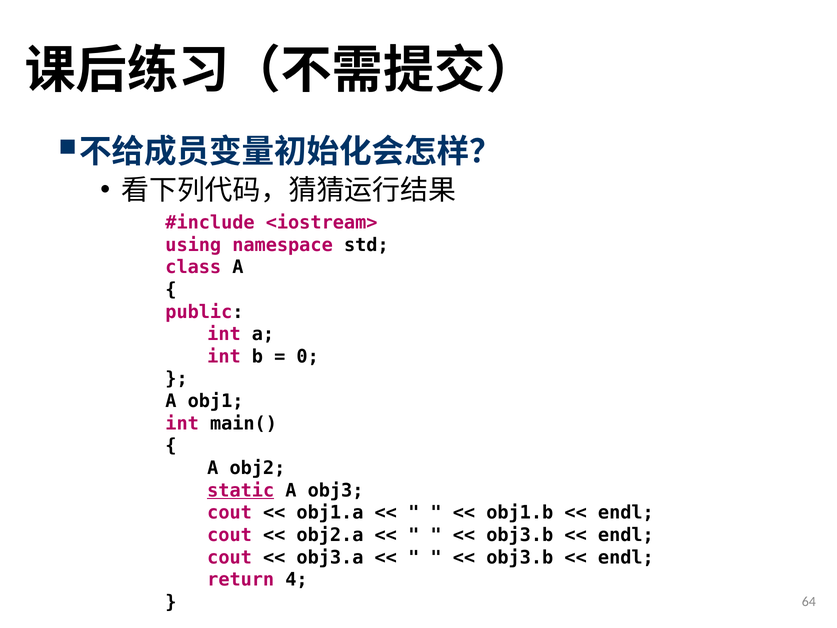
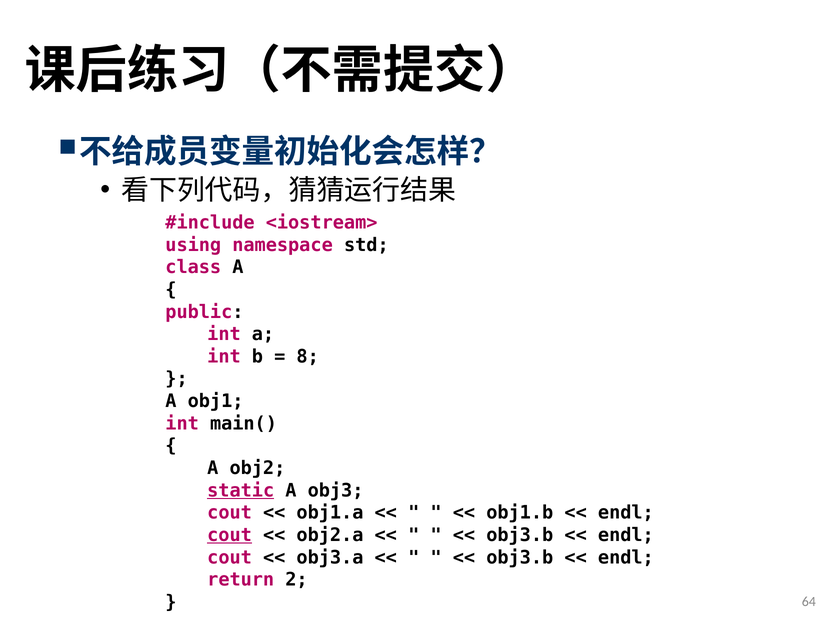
0: 0 -> 8
cout at (230, 535) underline: none -> present
4: 4 -> 2
